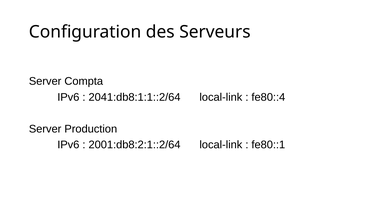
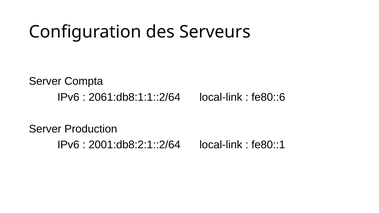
2041:db8:1:1::2/64: 2041:db8:1:1::2/64 -> 2061:db8:1:1::2/64
fe80::4: fe80::4 -> fe80::6
